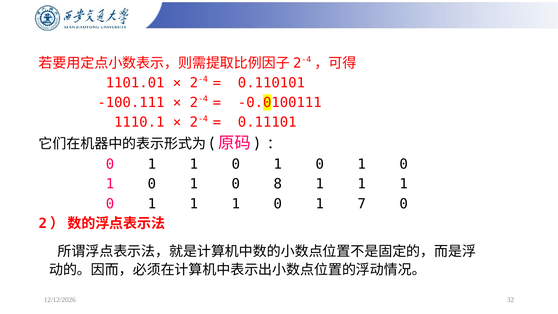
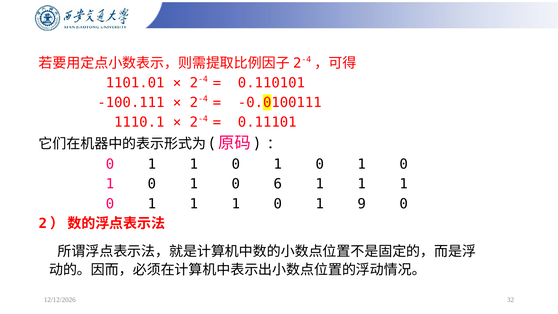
8: 8 -> 6
7: 7 -> 9
